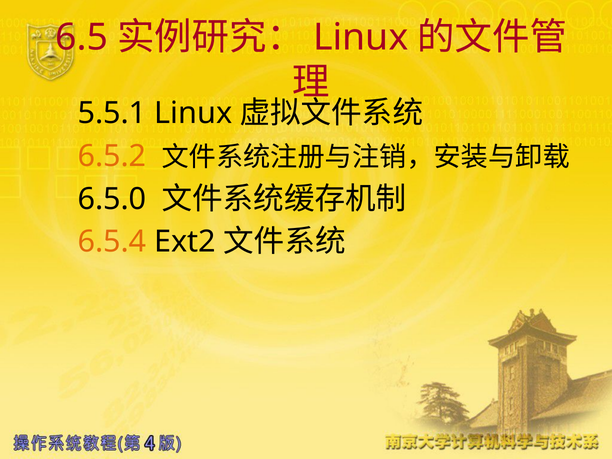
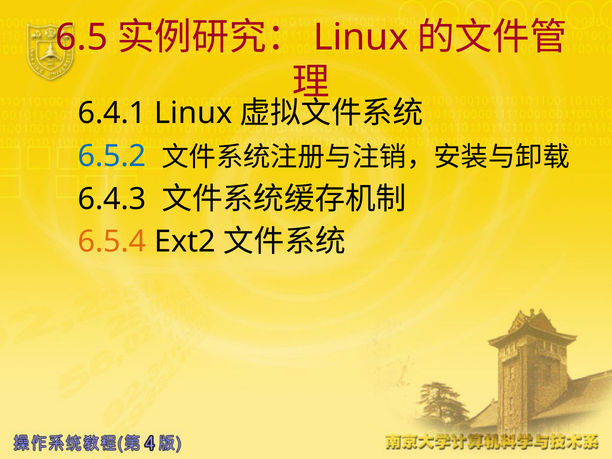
5.5.1: 5.5.1 -> 6.4.1
6.5.2 colour: orange -> blue
6.5.0: 6.5.0 -> 6.4.3
